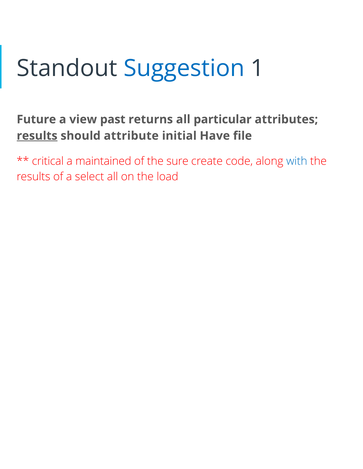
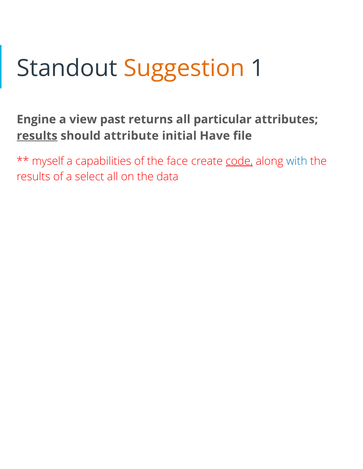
Suggestion colour: blue -> orange
Future: Future -> Engine
critical: critical -> myself
maintained: maintained -> capabilities
sure: sure -> face
code underline: none -> present
load: load -> data
